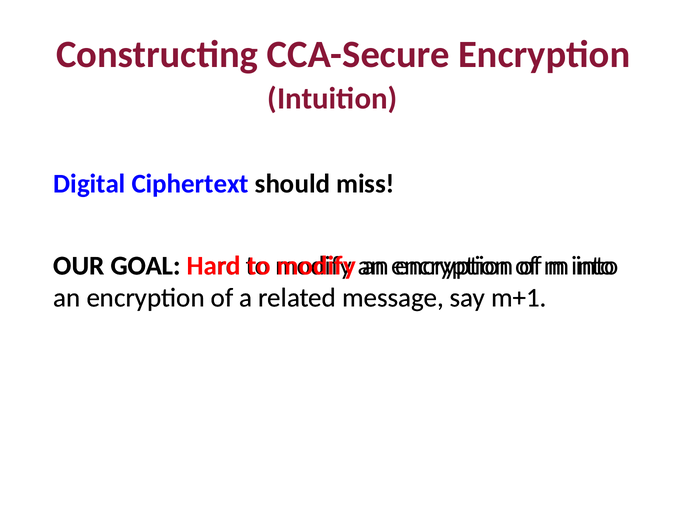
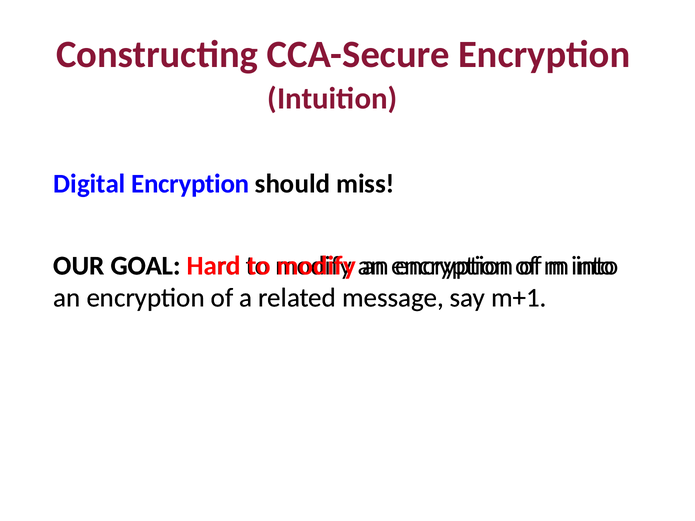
Digital Ciphertext: Ciphertext -> Encryption
